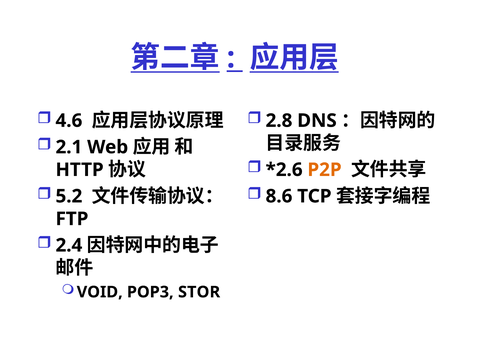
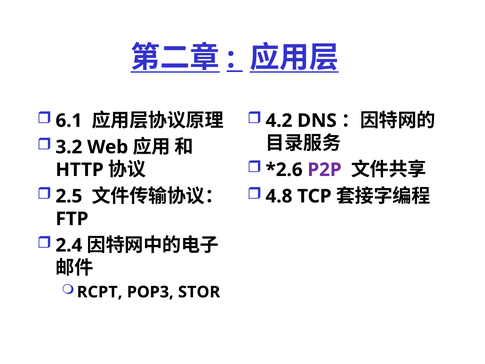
4.6: 4.6 -> 6.1
2.8: 2.8 -> 4.2
2.1: 2.1 -> 3.2
P2P colour: orange -> purple
5.2: 5.2 -> 2.5
8.6: 8.6 -> 4.8
VOID: VOID -> RCPT
